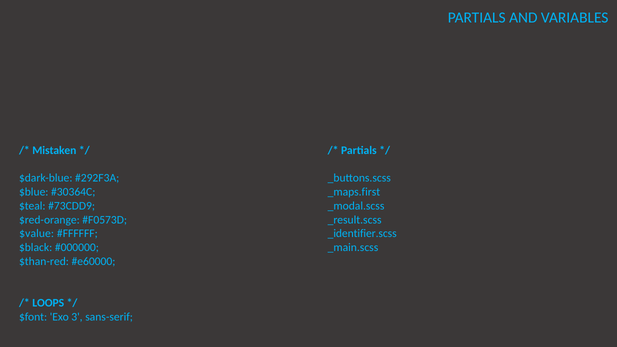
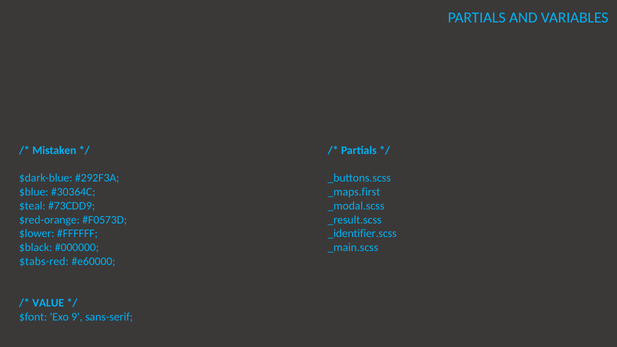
$value: $value -> $lower
$than-red: $than-red -> $tabs-red
LOOPS: LOOPS -> VALUE
3: 3 -> 9
